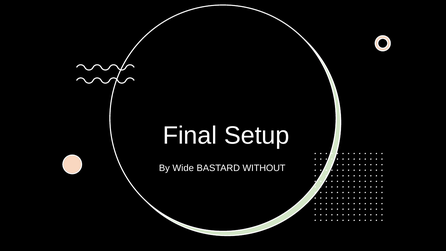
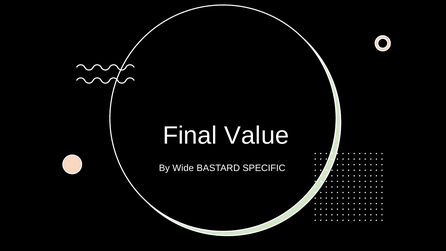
Setup: Setup -> Value
WITHOUT: WITHOUT -> SPECIFIC
